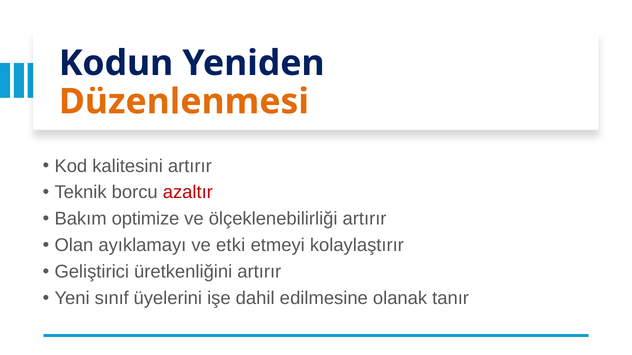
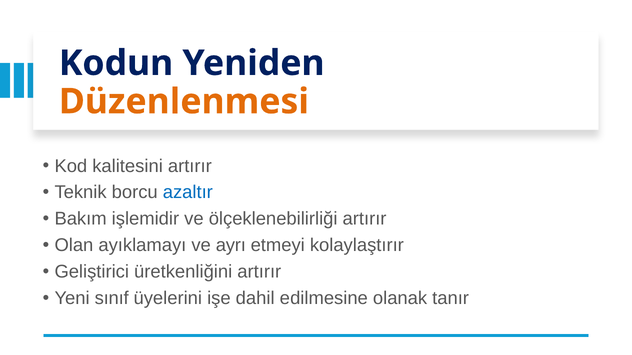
azaltır colour: red -> blue
optimize: optimize -> işlemidir
etki: etki -> ayrı
